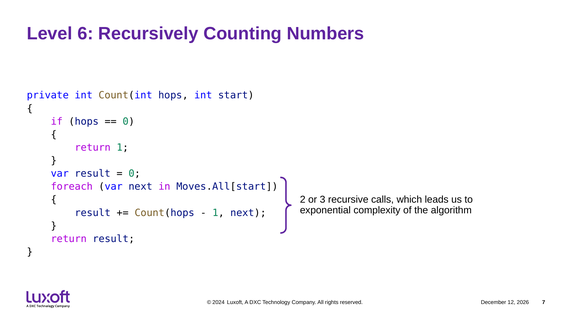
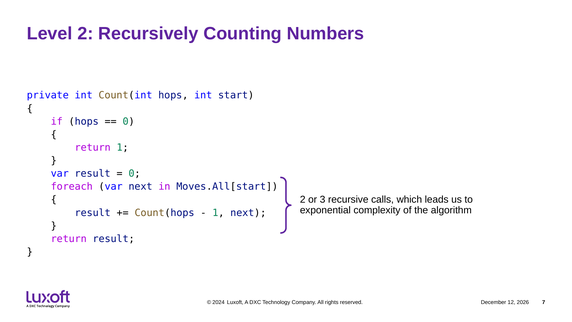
Level 6: 6 -> 2
